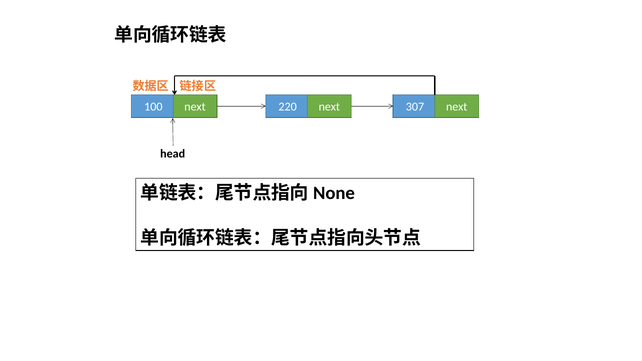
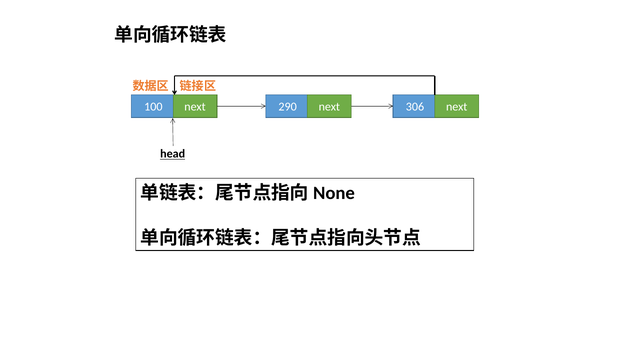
220: 220 -> 290
307: 307 -> 306
head underline: none -> present
